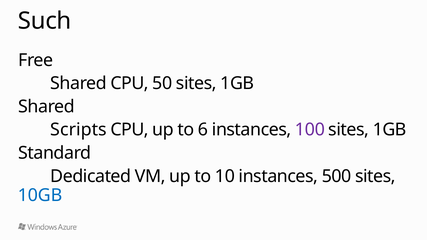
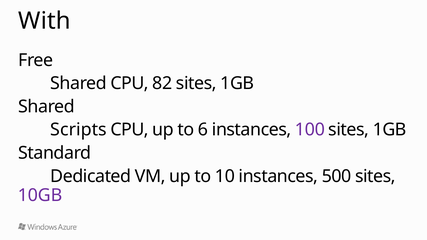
Such: Such -> With
50: 50 -> 82
10GB colour: blue -> purple
